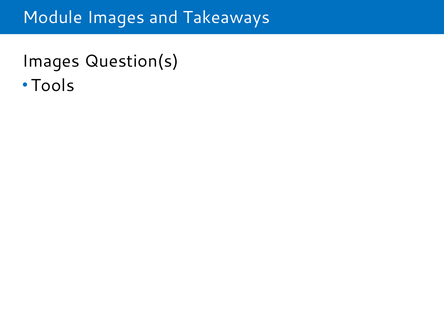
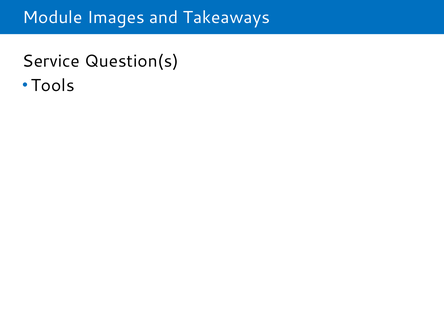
Images at (51, 61): Images -> Service
